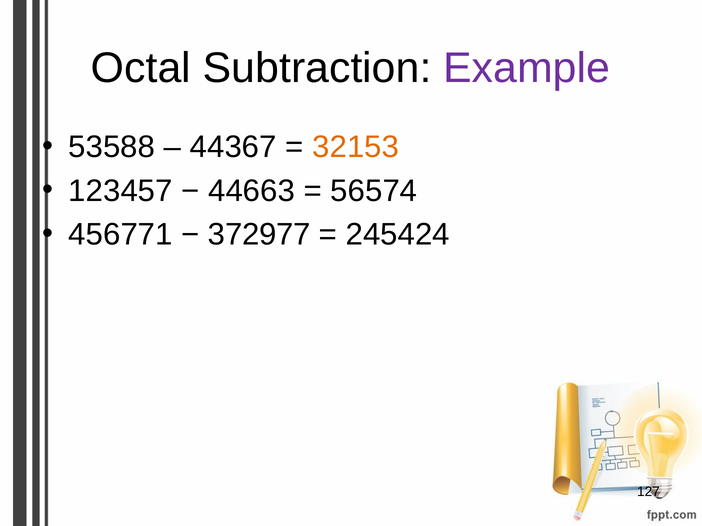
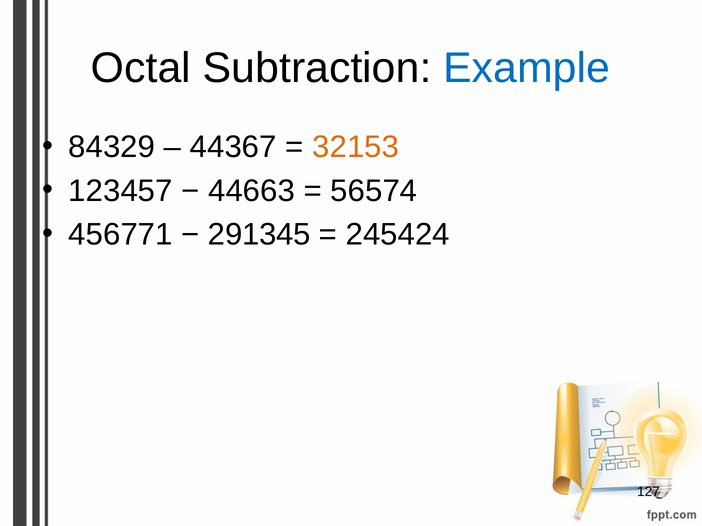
Example colour: purple -> blue
53588: 53588 -> 84329
372977: 372977 -> 291345
